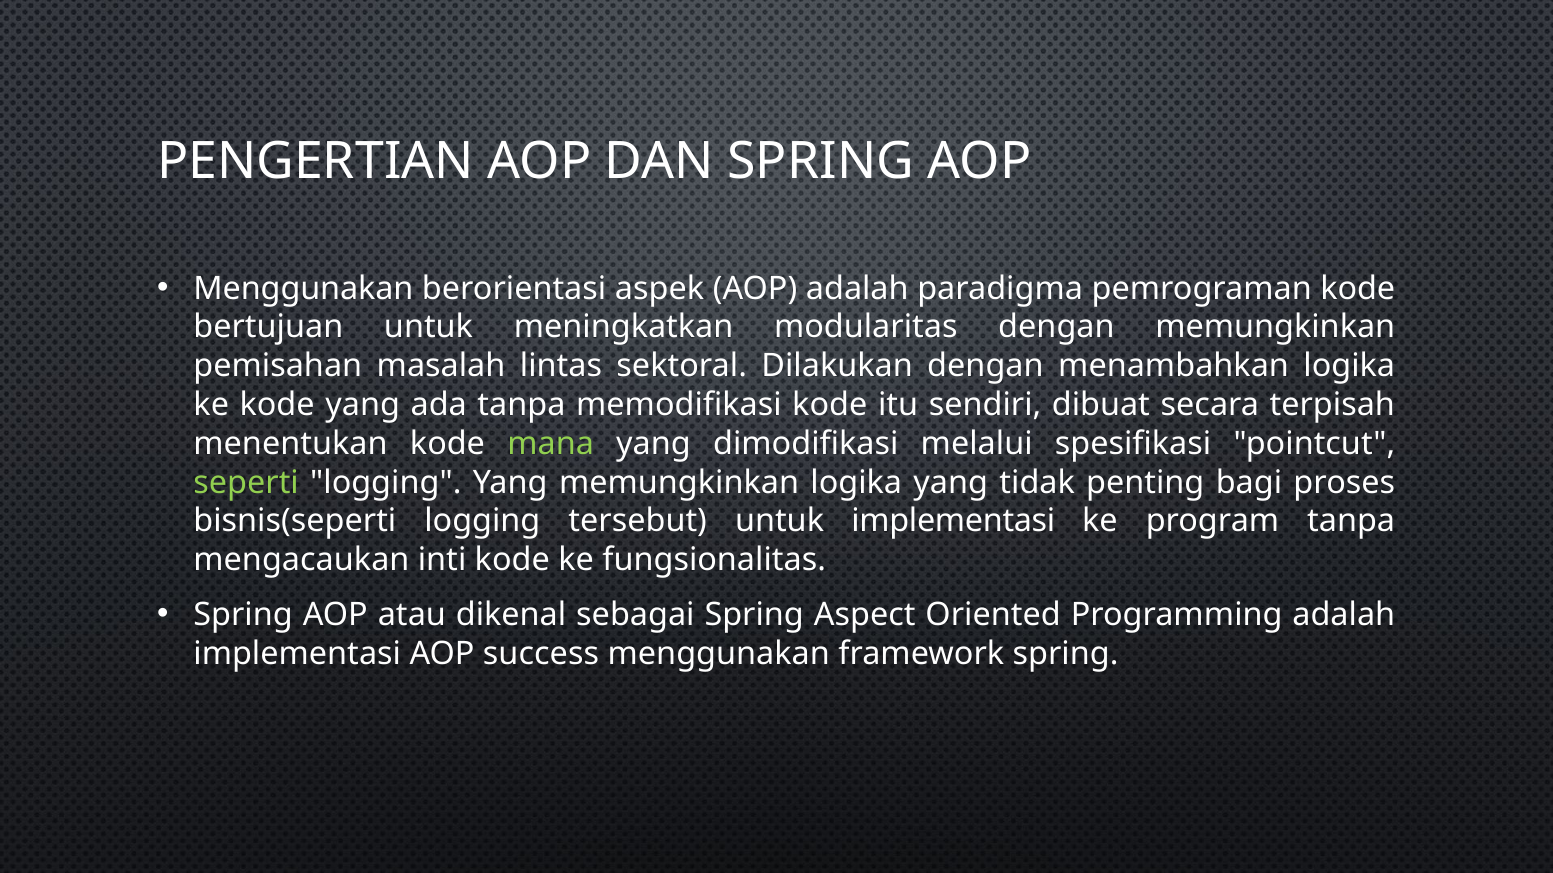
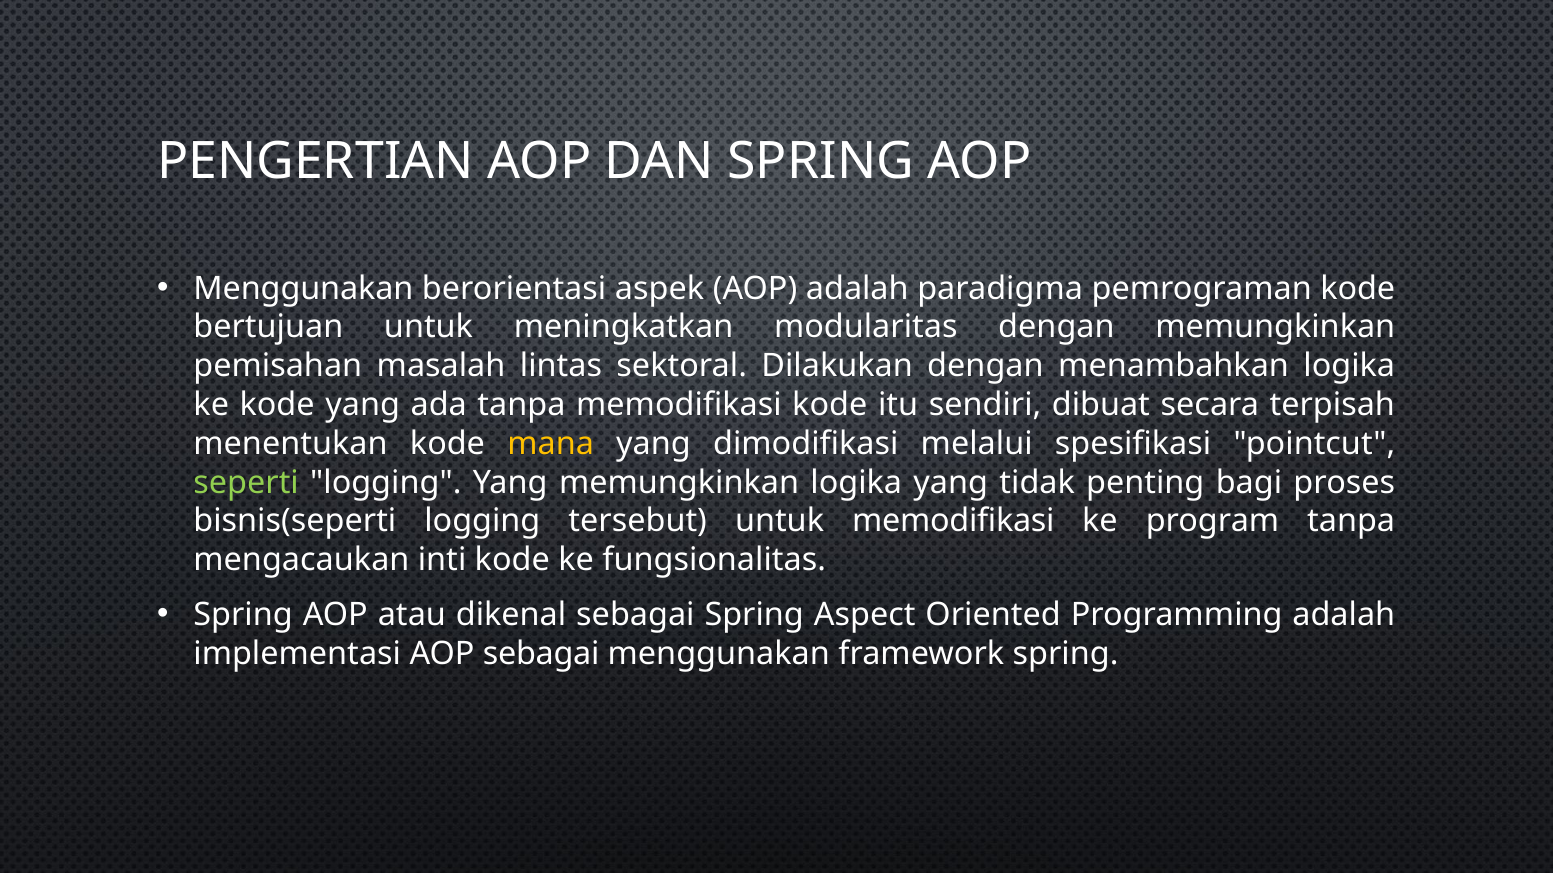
mana colour: light green -> yellow
untuk implementasi: implementasi -> memodifikasi
AOP success: success -> sebagai
